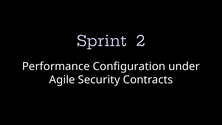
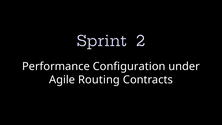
Security: Security -> Routing
